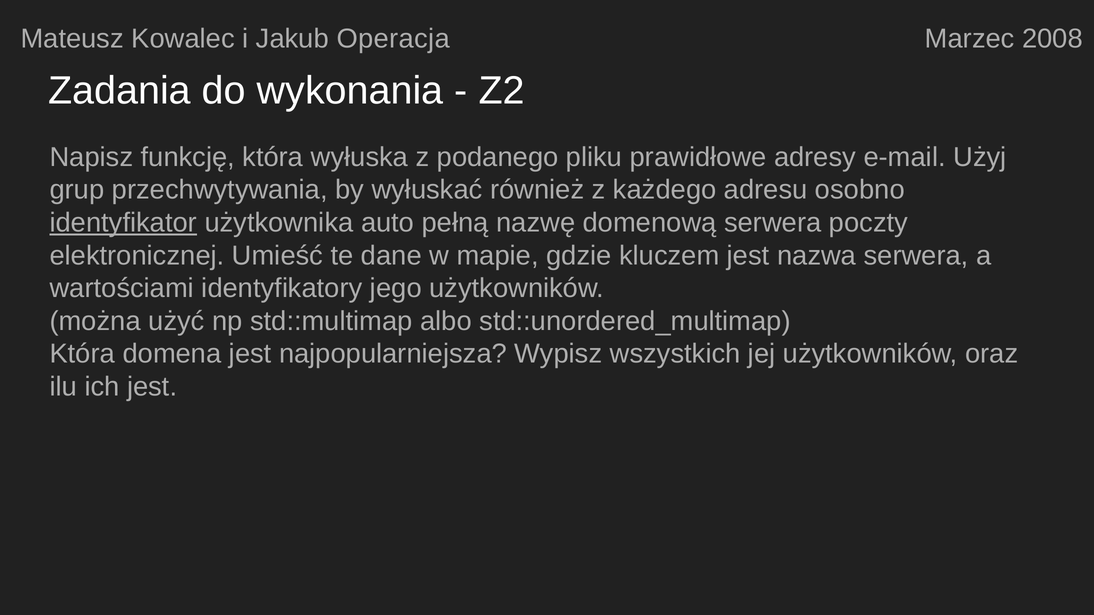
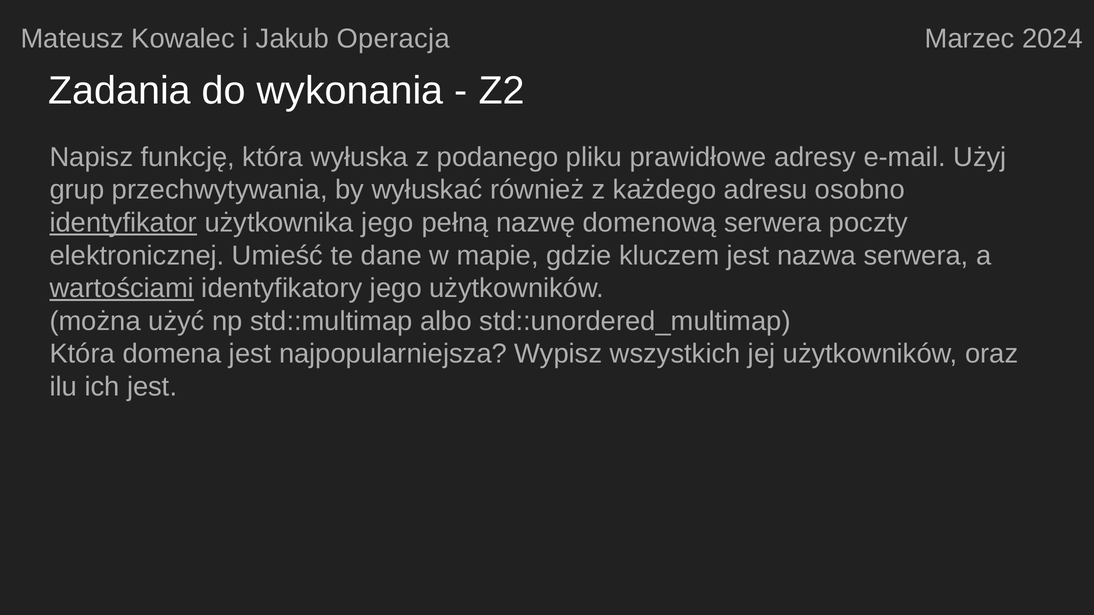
2008: 2008 -> 2024
użytkownika auto: auto -> jego
wartościami underline: none -> present
